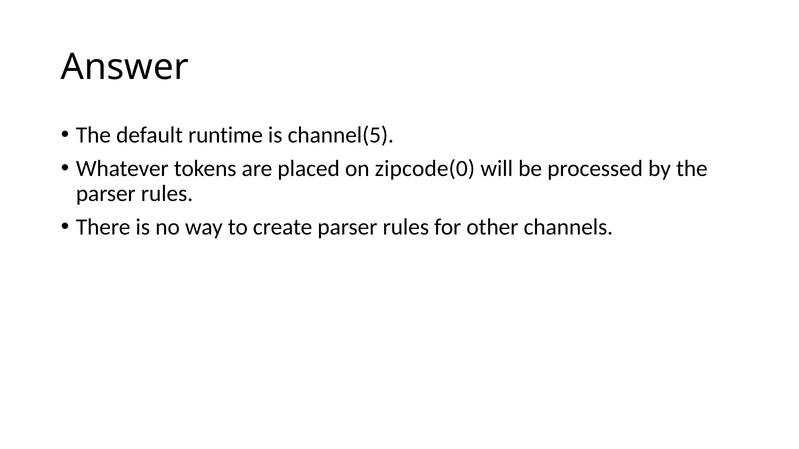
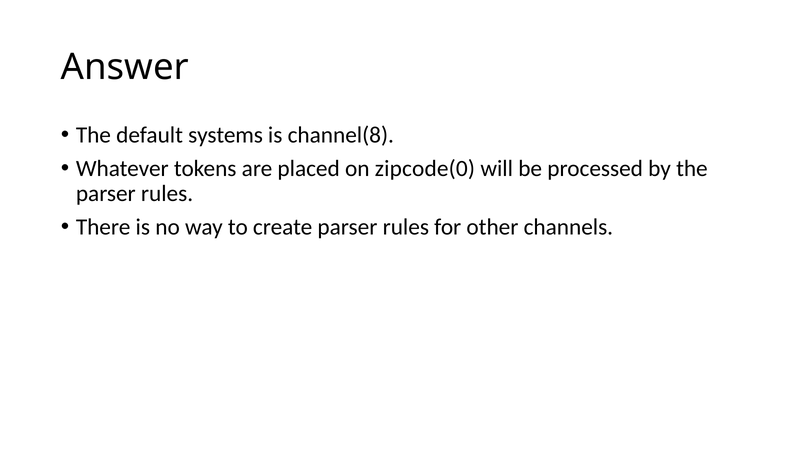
runtime: runtime -> systems
channel(5: channel(5 -> channel(8
